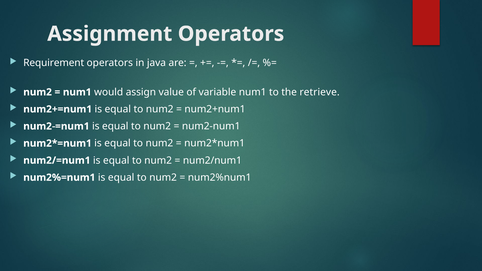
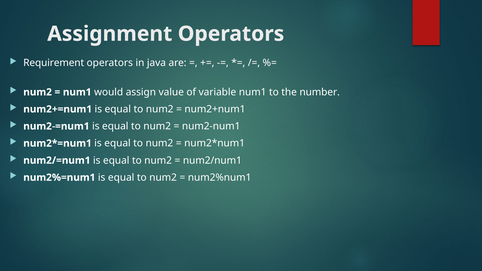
retrieve: retrieve -> number
